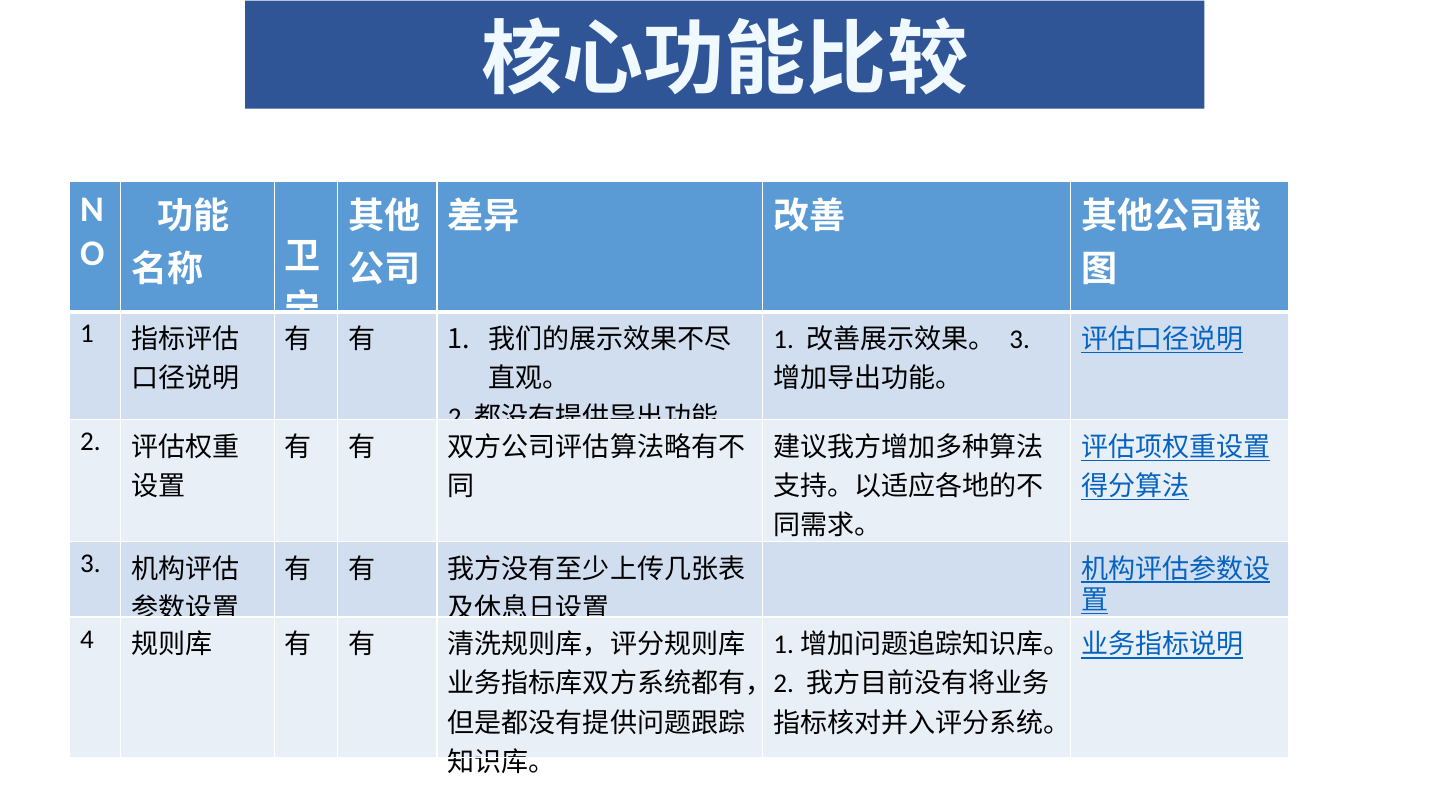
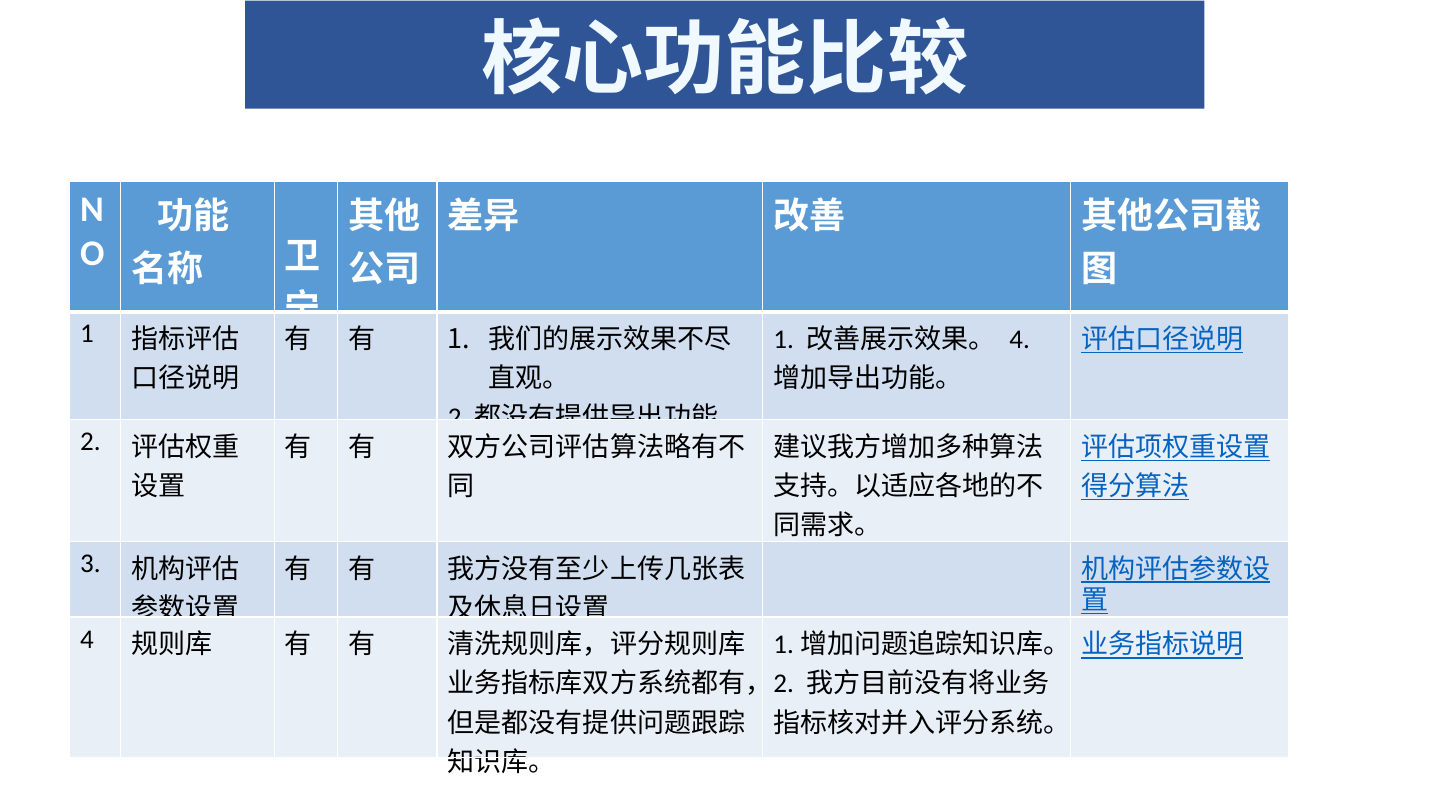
3 at (1020, 339): 3 -> 4
